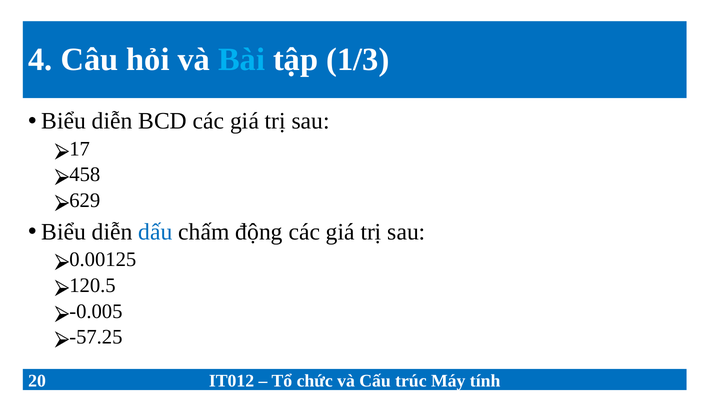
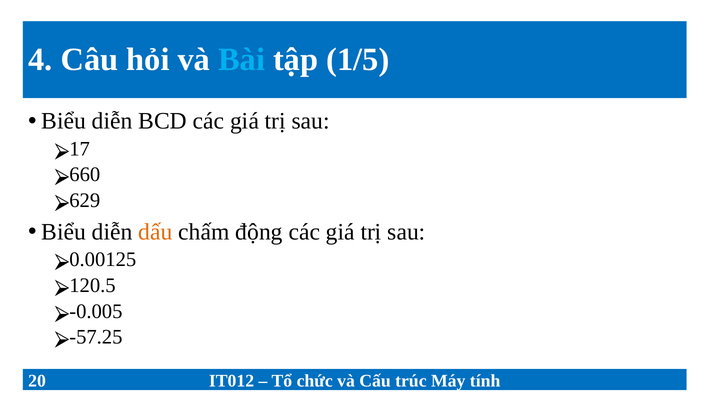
1/3: 1/3 -> 1/5
458: 458 -> 660
dấu colour: blue -> orange
